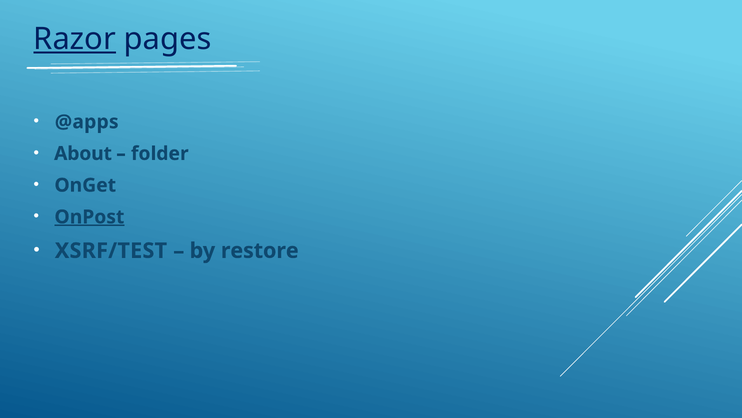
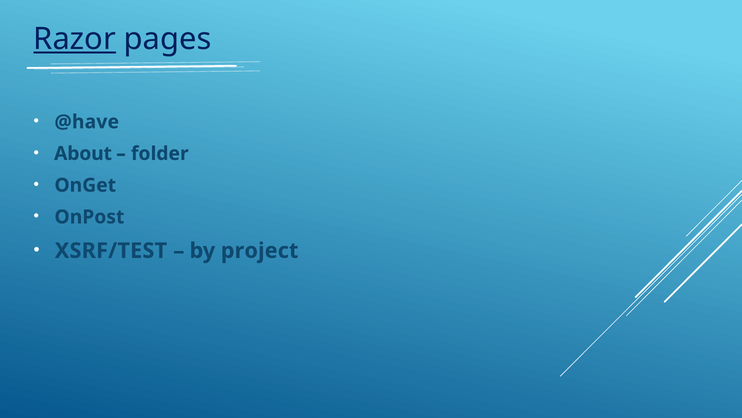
@apps: @apps -> @have
OnPost underline: present -> none
restore: restore -> project
